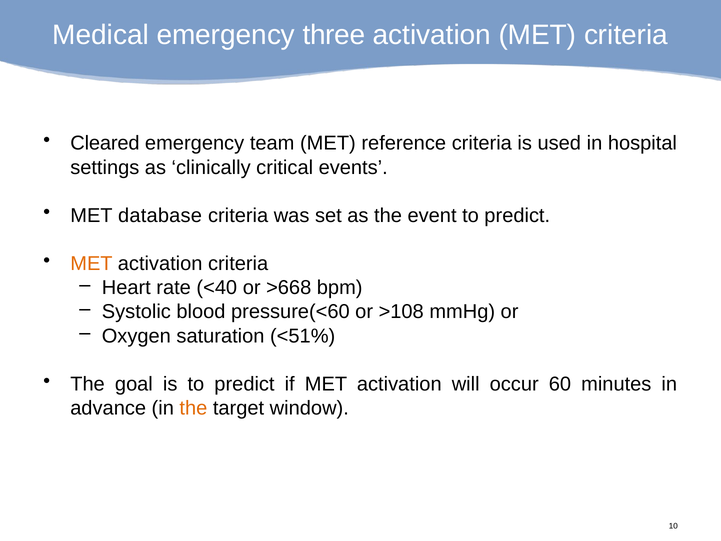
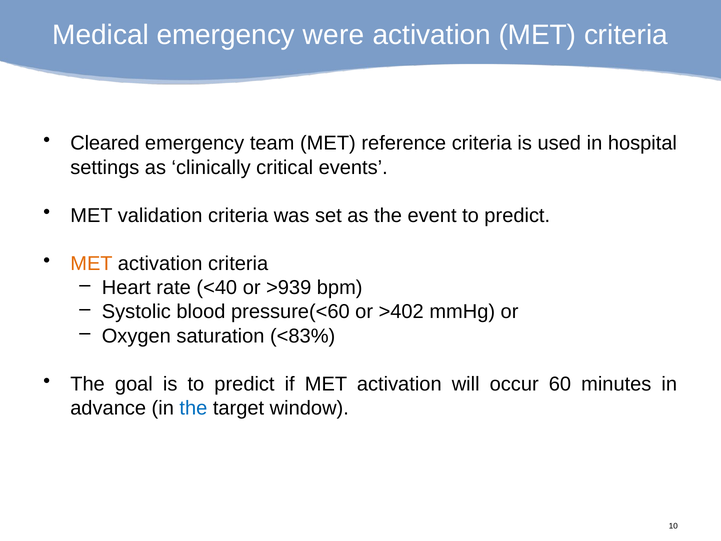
three: three -> were
database: database -> validation
>668: >668 -> >939
>108: >108 -> >402
<51%: <51% -> <83%
the at (193, 408) colour: orange -> blue
